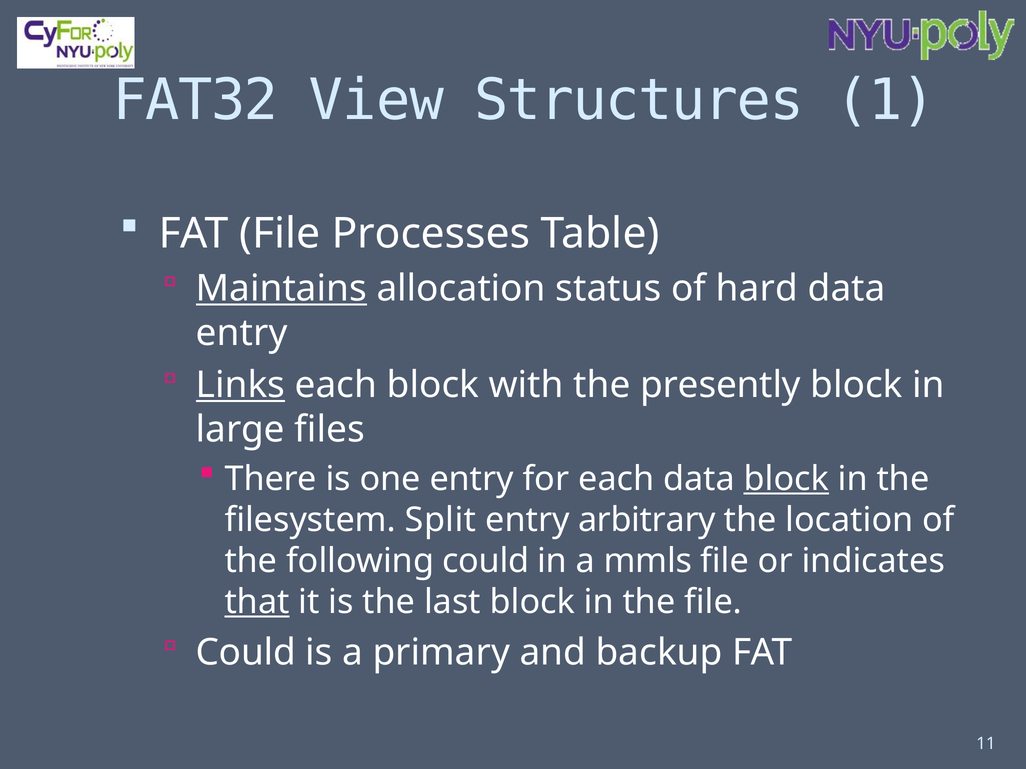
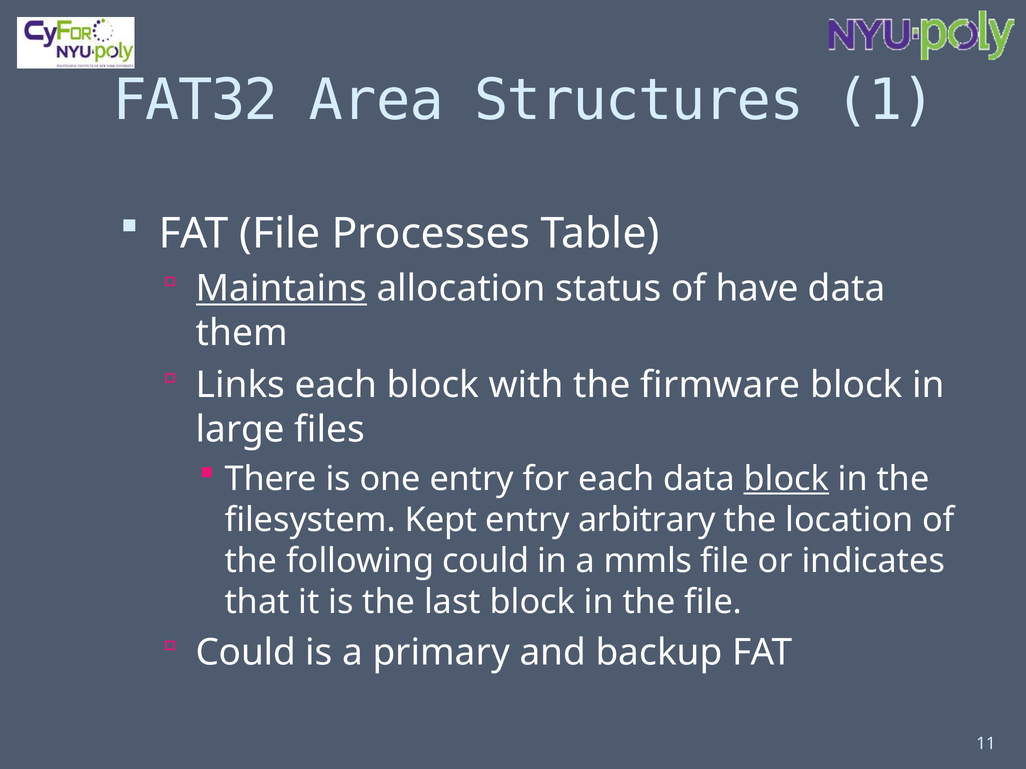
View: View -> Area
hard: hard -> have
entry at (242, 333): entry -> them
Links underline: present -> none
presently: presently -> firmware
Split: Split -> Kept
that underline: present -> none
